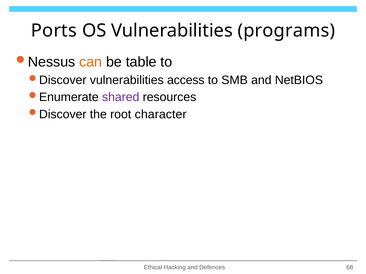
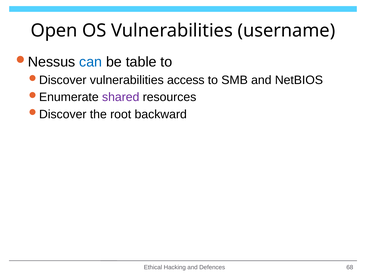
Ports: Ports -> Open
programs: programs -> username
can colour: orange -> blue
character: character -> backward
